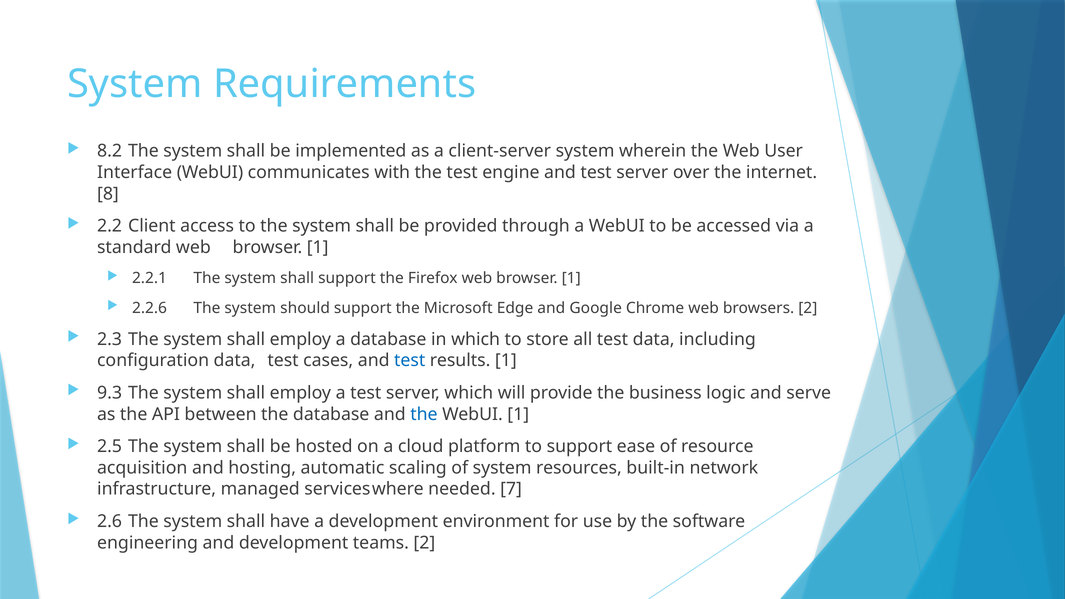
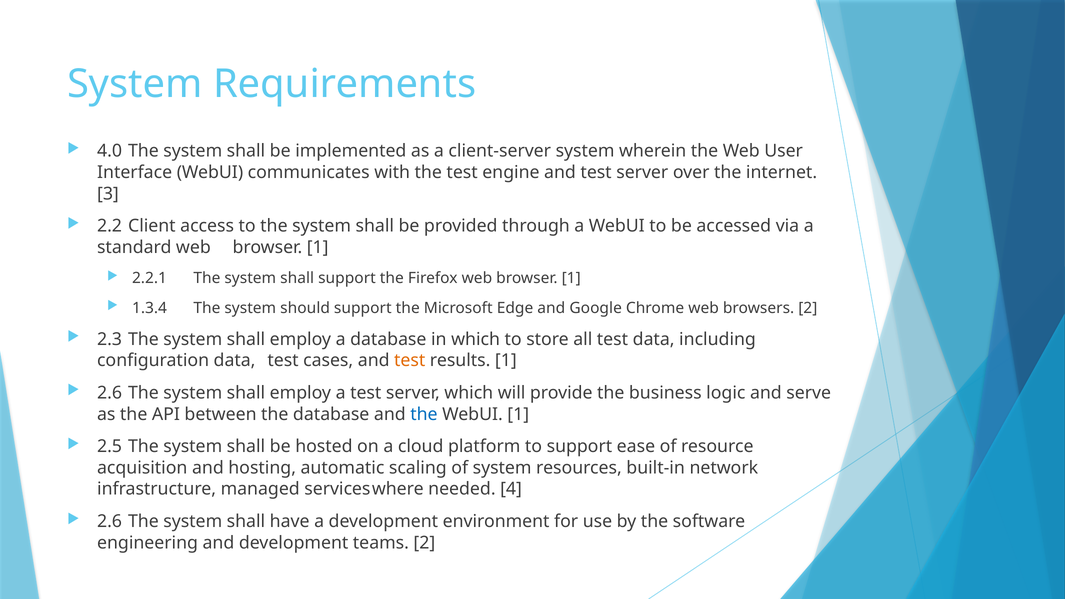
8.2: 8.2 -> 4.0
8: 8 -> 3
2.2.6: 2.2.6 -> 1.3.4
test at (410, 361) colour: blue -> orange
9.3 at (110, 393): 9.3 -> 2.6
7: 7 -> 4
